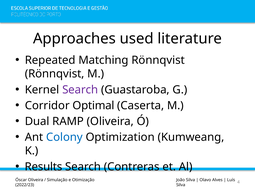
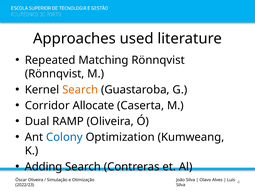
Search at (80, 90) colour: purple -> orange
Optimal: Optimal -> Allocate
Results: Results -> Adding
